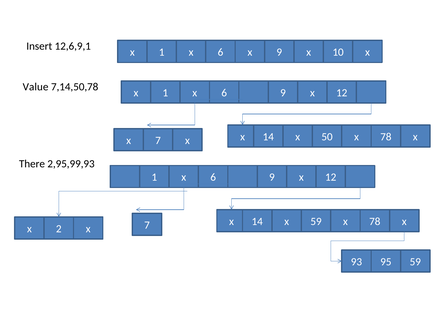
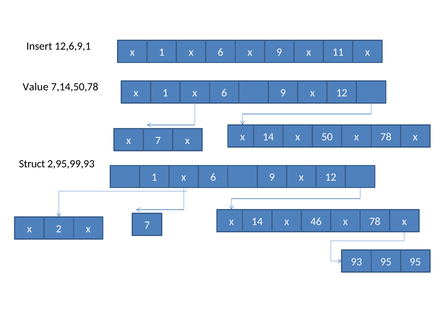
10: 10 -> 11
There: There -> Struct
14 59: 59 -> 46
95 59: 59 -> 95
